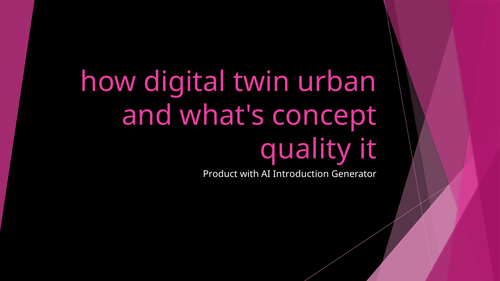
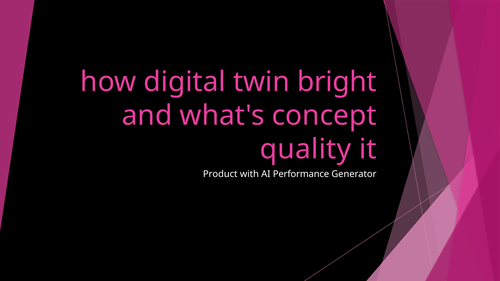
urban: urban -> bright
Introduction: Introduction -> Performance
